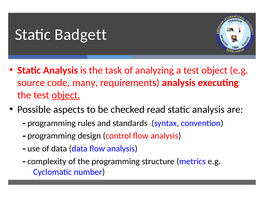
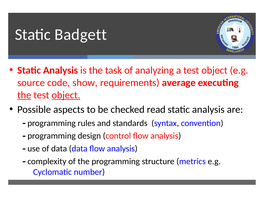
many: many -> show
requirements analysis: analysis -> average
the at (24, 95) underline: none -> present
